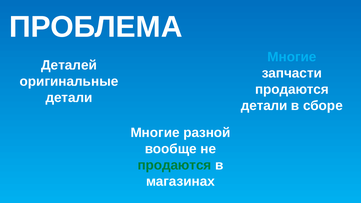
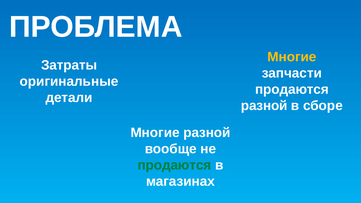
Многие at (292, 57) colour: light blue -> yellow
Деталей: Деталей -> Затраты
детали at (264, 106): детали -> разной
